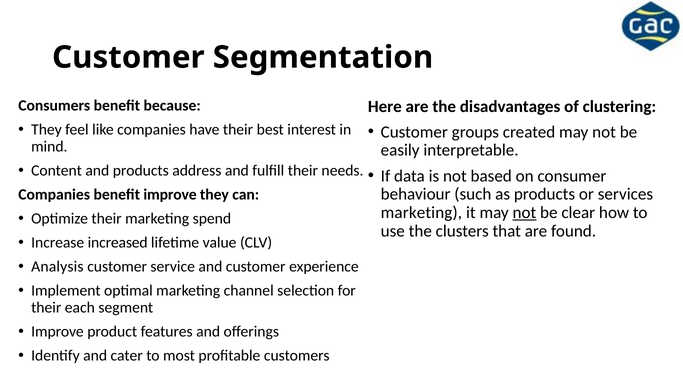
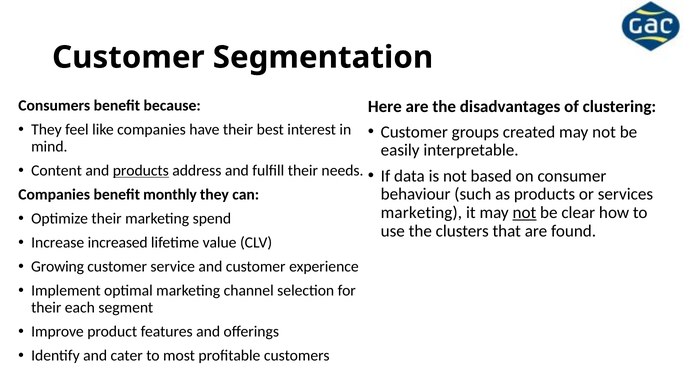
products at (141, 171) underline: none -> present
benefit improve: improve -> monthly
Analysis: Analysis -> Growing
